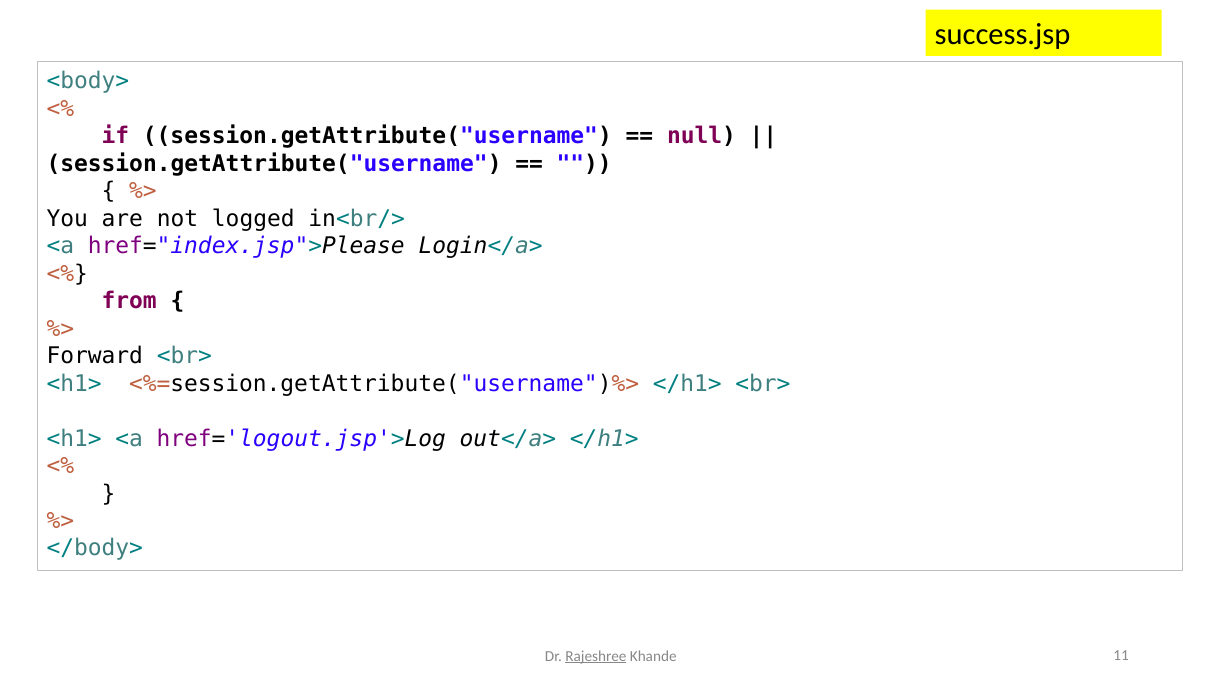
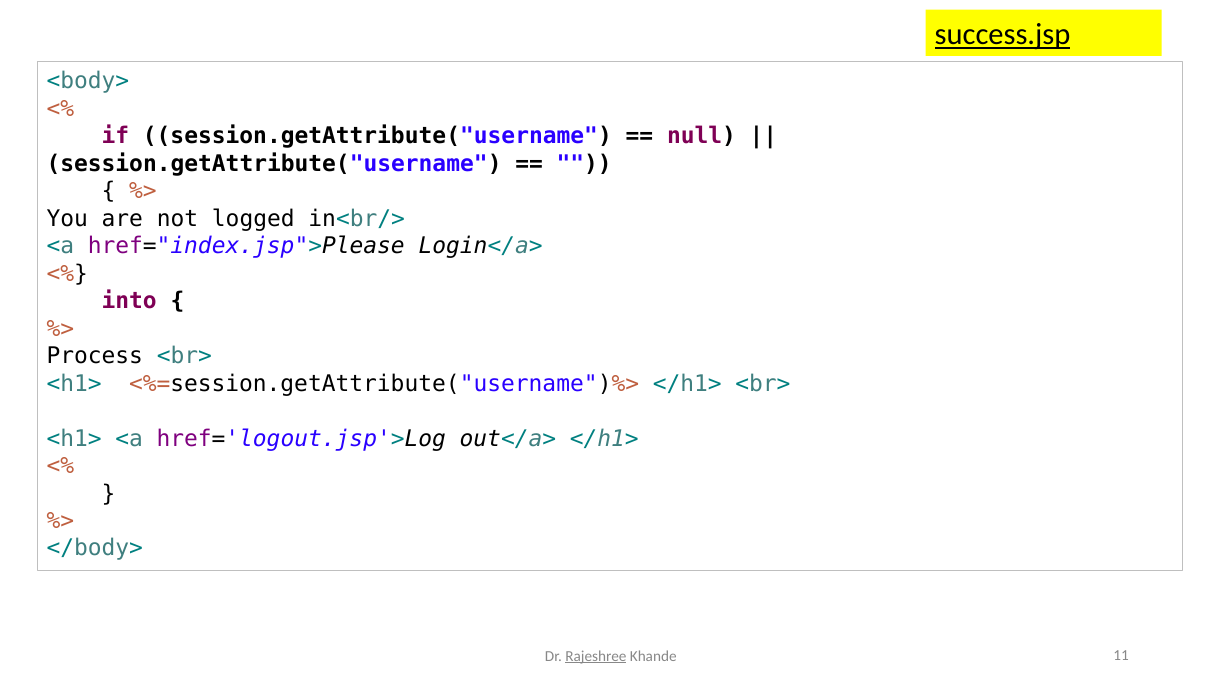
success.jsp underline: none -> present
from: from -> into
Forward: Forward -> Process
